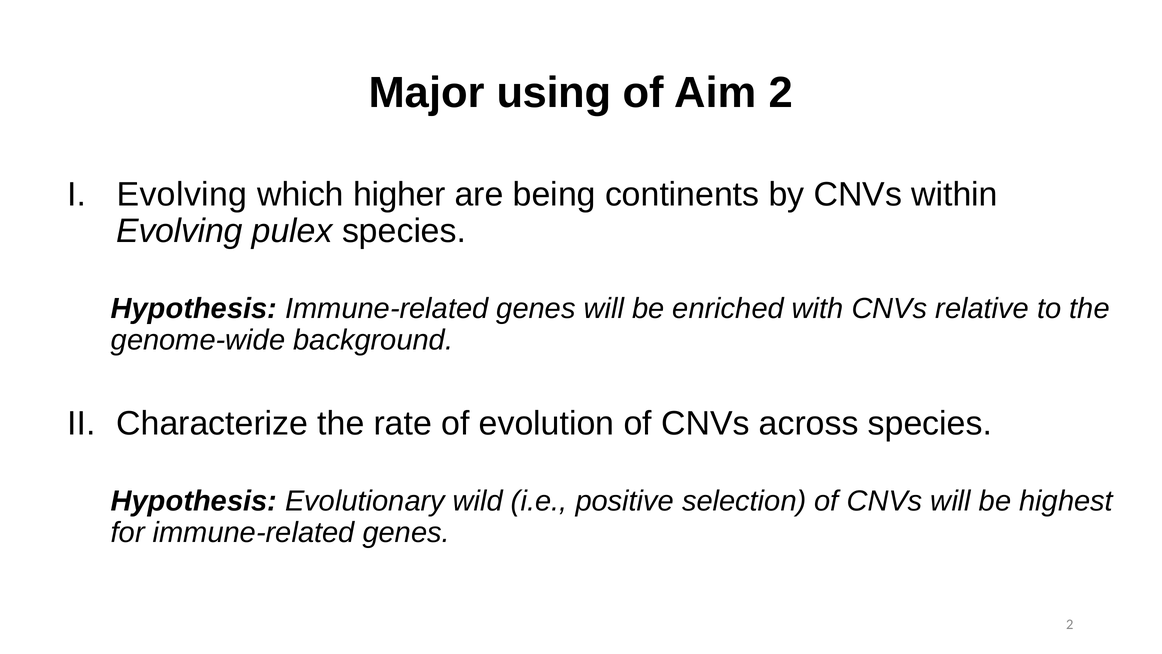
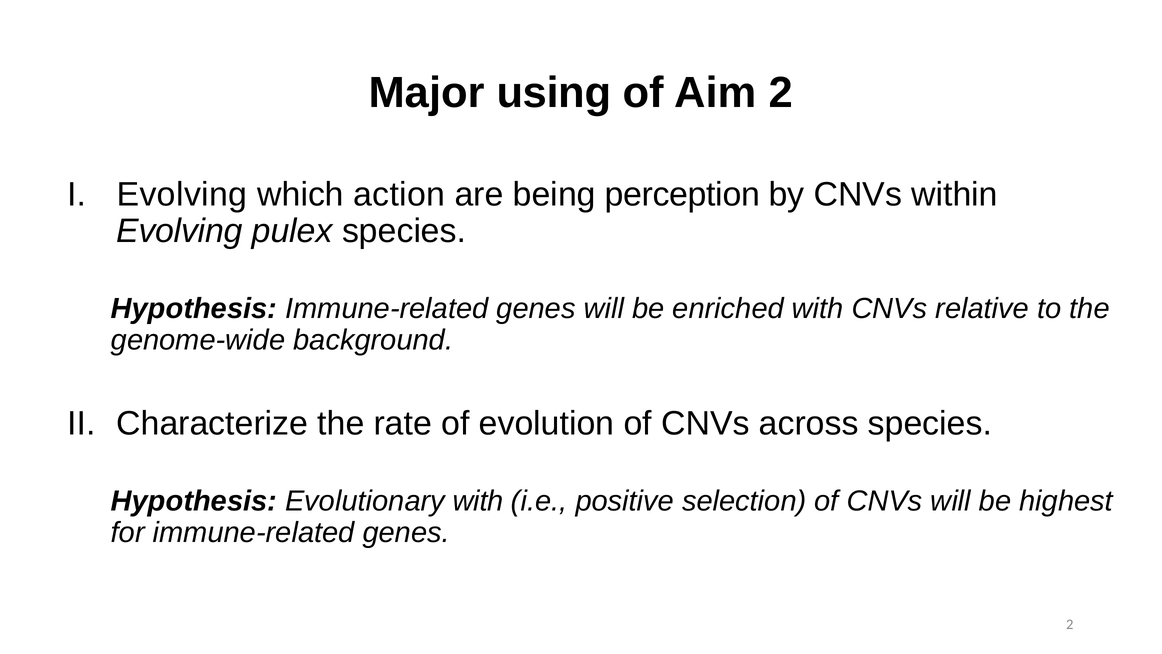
higher: higher -> action
continents: continents -> perception
Evolutionary wild: wild -> with
